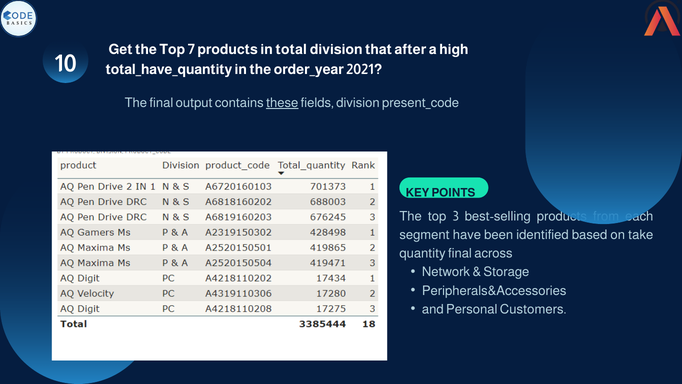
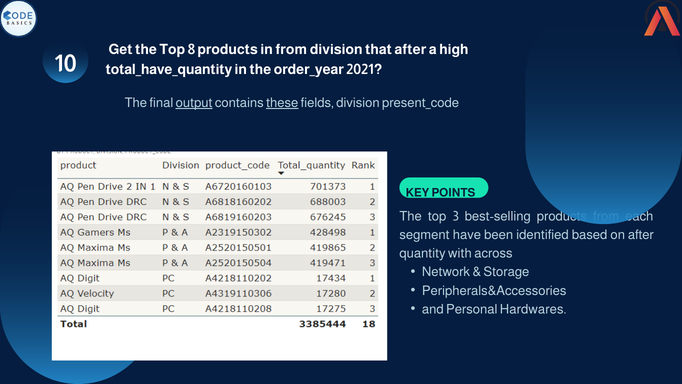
7: 7 -> 8
in total: total -> from
output underline: none -> present
on take: take -> after
quantity final: final -> with
Customers: Customers -> Hardwares
